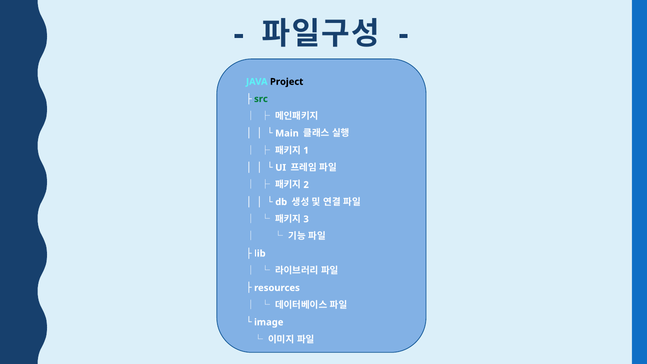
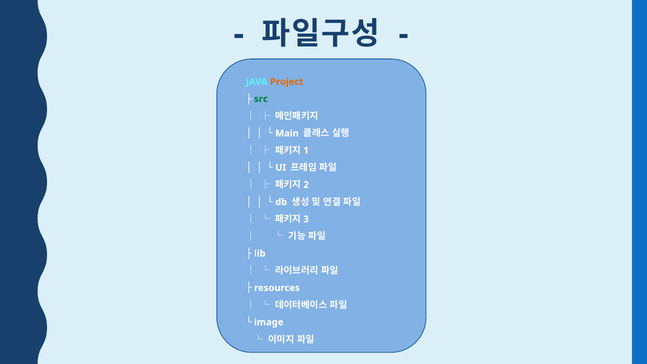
Project colour: black -> orange
